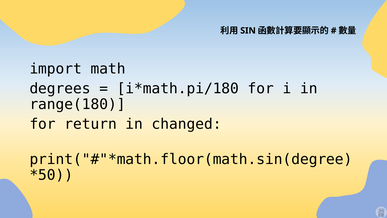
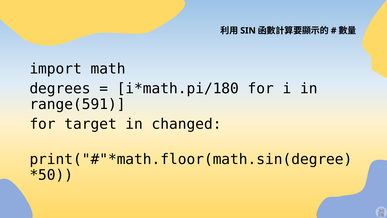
range(180: range(180 -> range(591
return: return -> target
